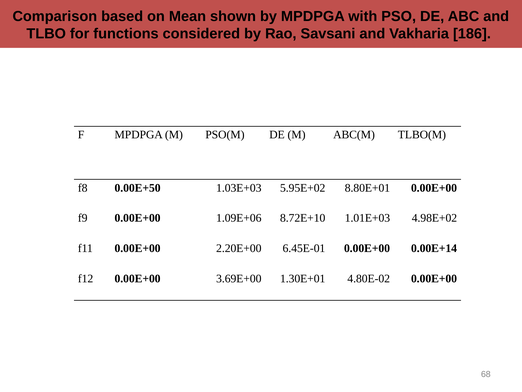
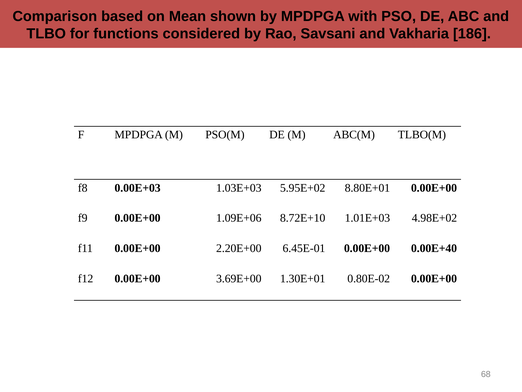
0.00E+50: 0.00E+50 -> 0.00E+03
0.00E+14: 0.00E+14 -> 0.00E+40
4.80E-02: 4.80E-02 -> 0.80E-02
